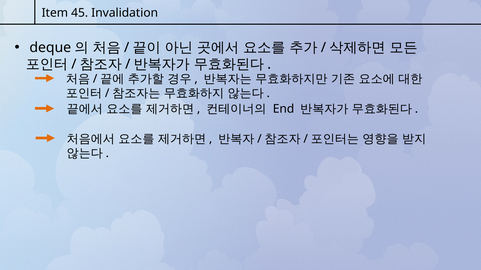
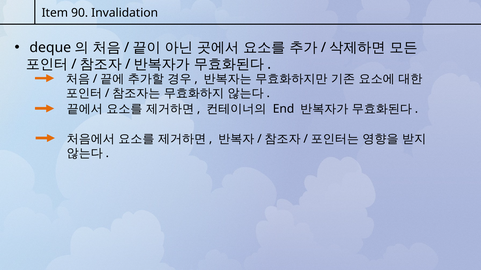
45: 45 -> 90
